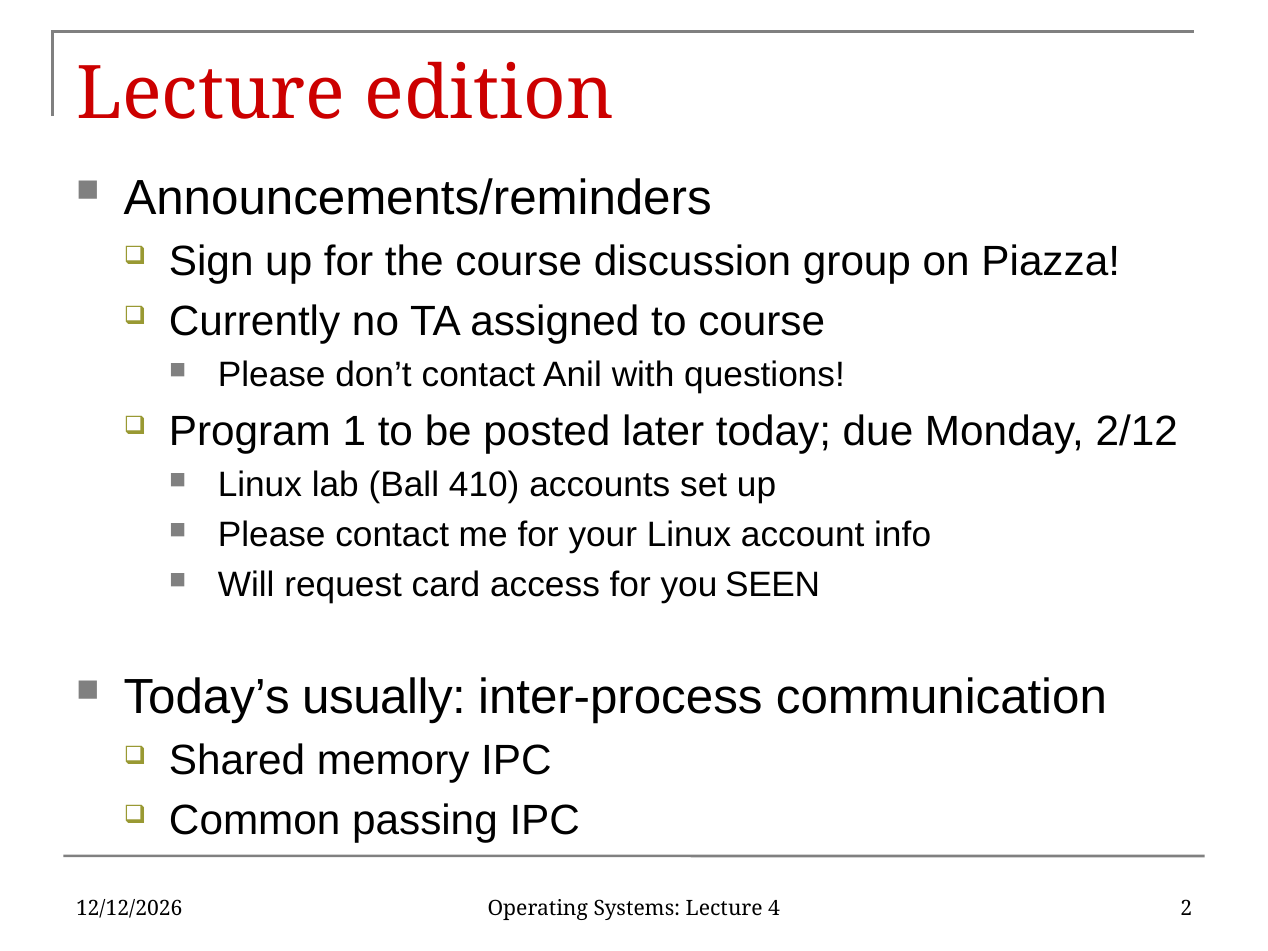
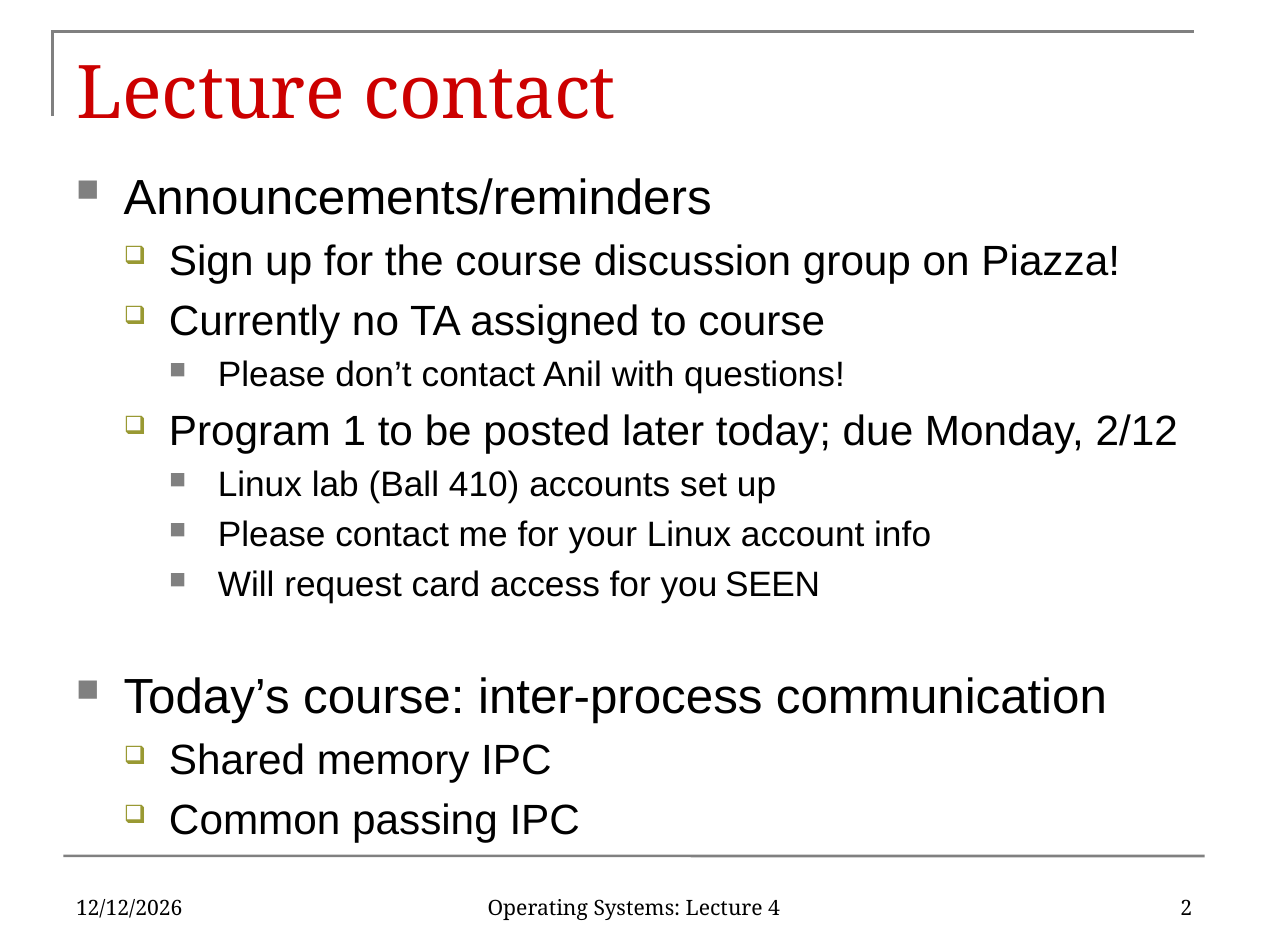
Lecture edition: edition -> contact
Today’s usually: usually -> course
